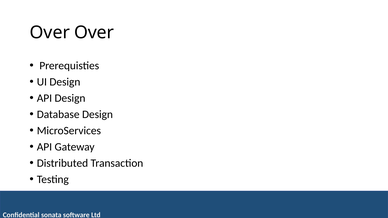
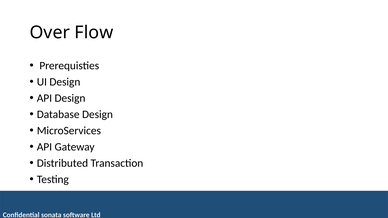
Over Over: Over -> Flow
